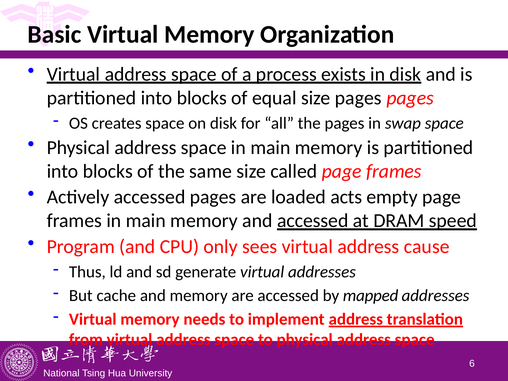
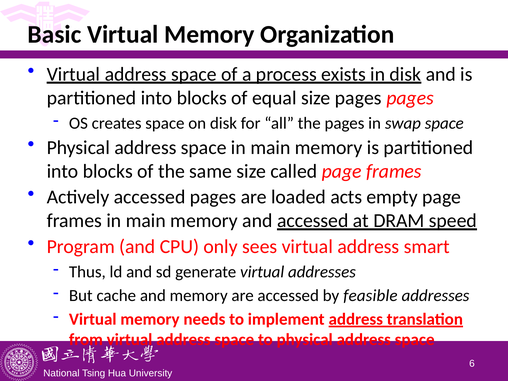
cause: cause -> smart
mapped: mapped -> feasible
